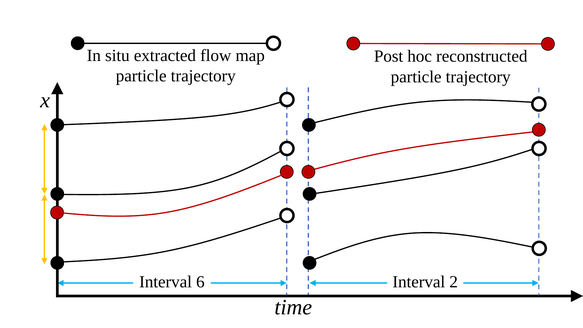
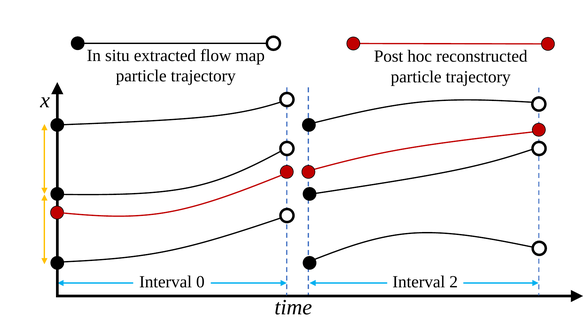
6: 6 -> 0
